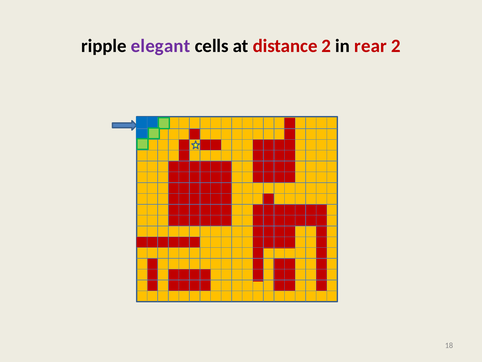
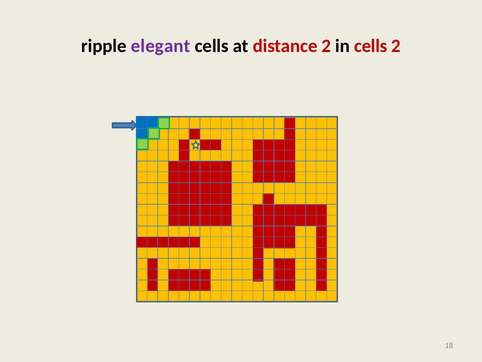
in rear: rear -> cells
